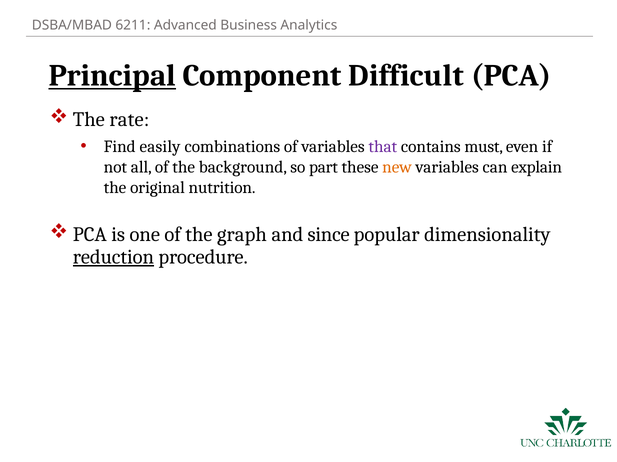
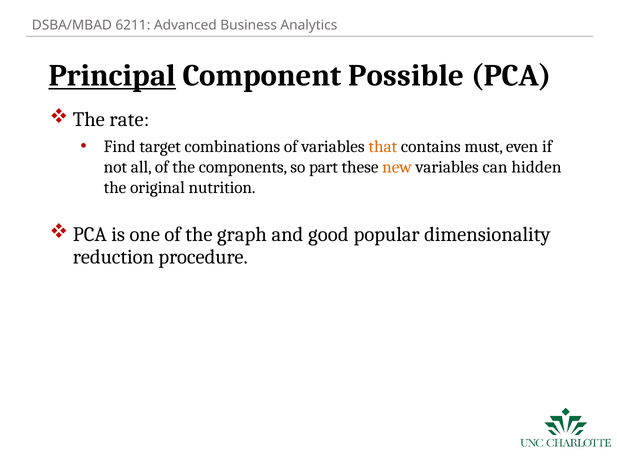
Difficult: Difficult -> Possible
easily: easily -> target
that colour: purple -> orange
background: background -> components
explain: explain -> hidden
since: since -> good
reduction underline: present -> none
